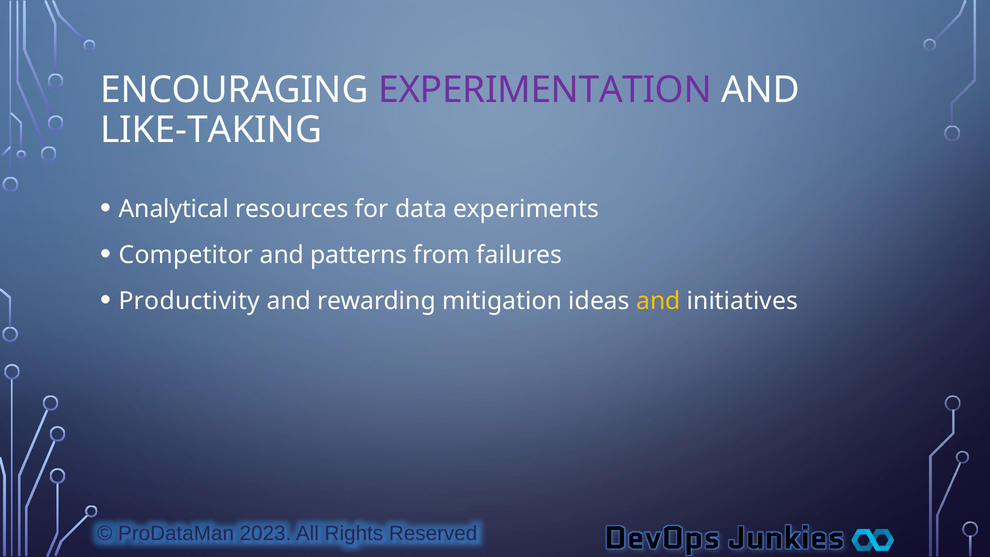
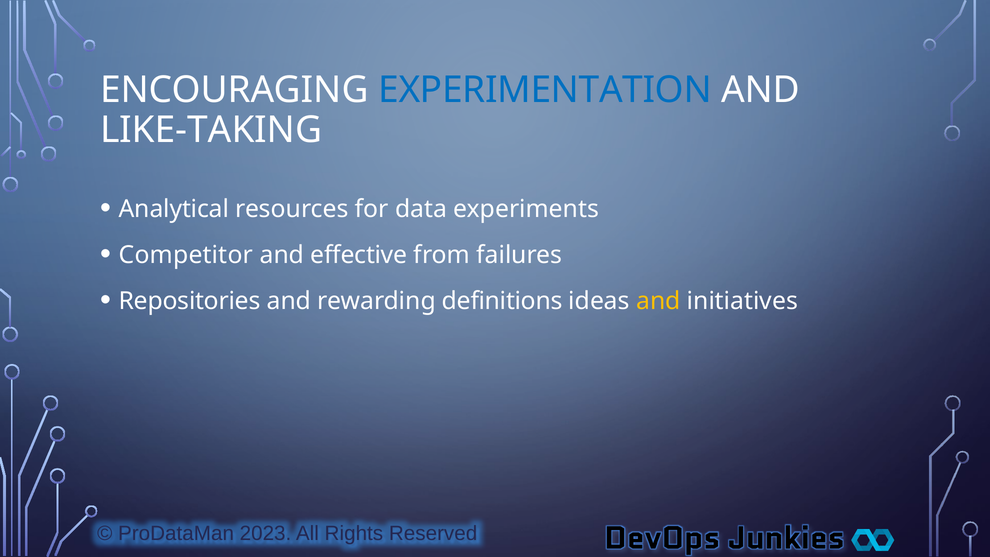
EXPERIMENTATION colour: purple -> blue
patterns: patterns -> effective
Productivity: Productivity -> Repositories
mitigation: mitigation -> definitions
